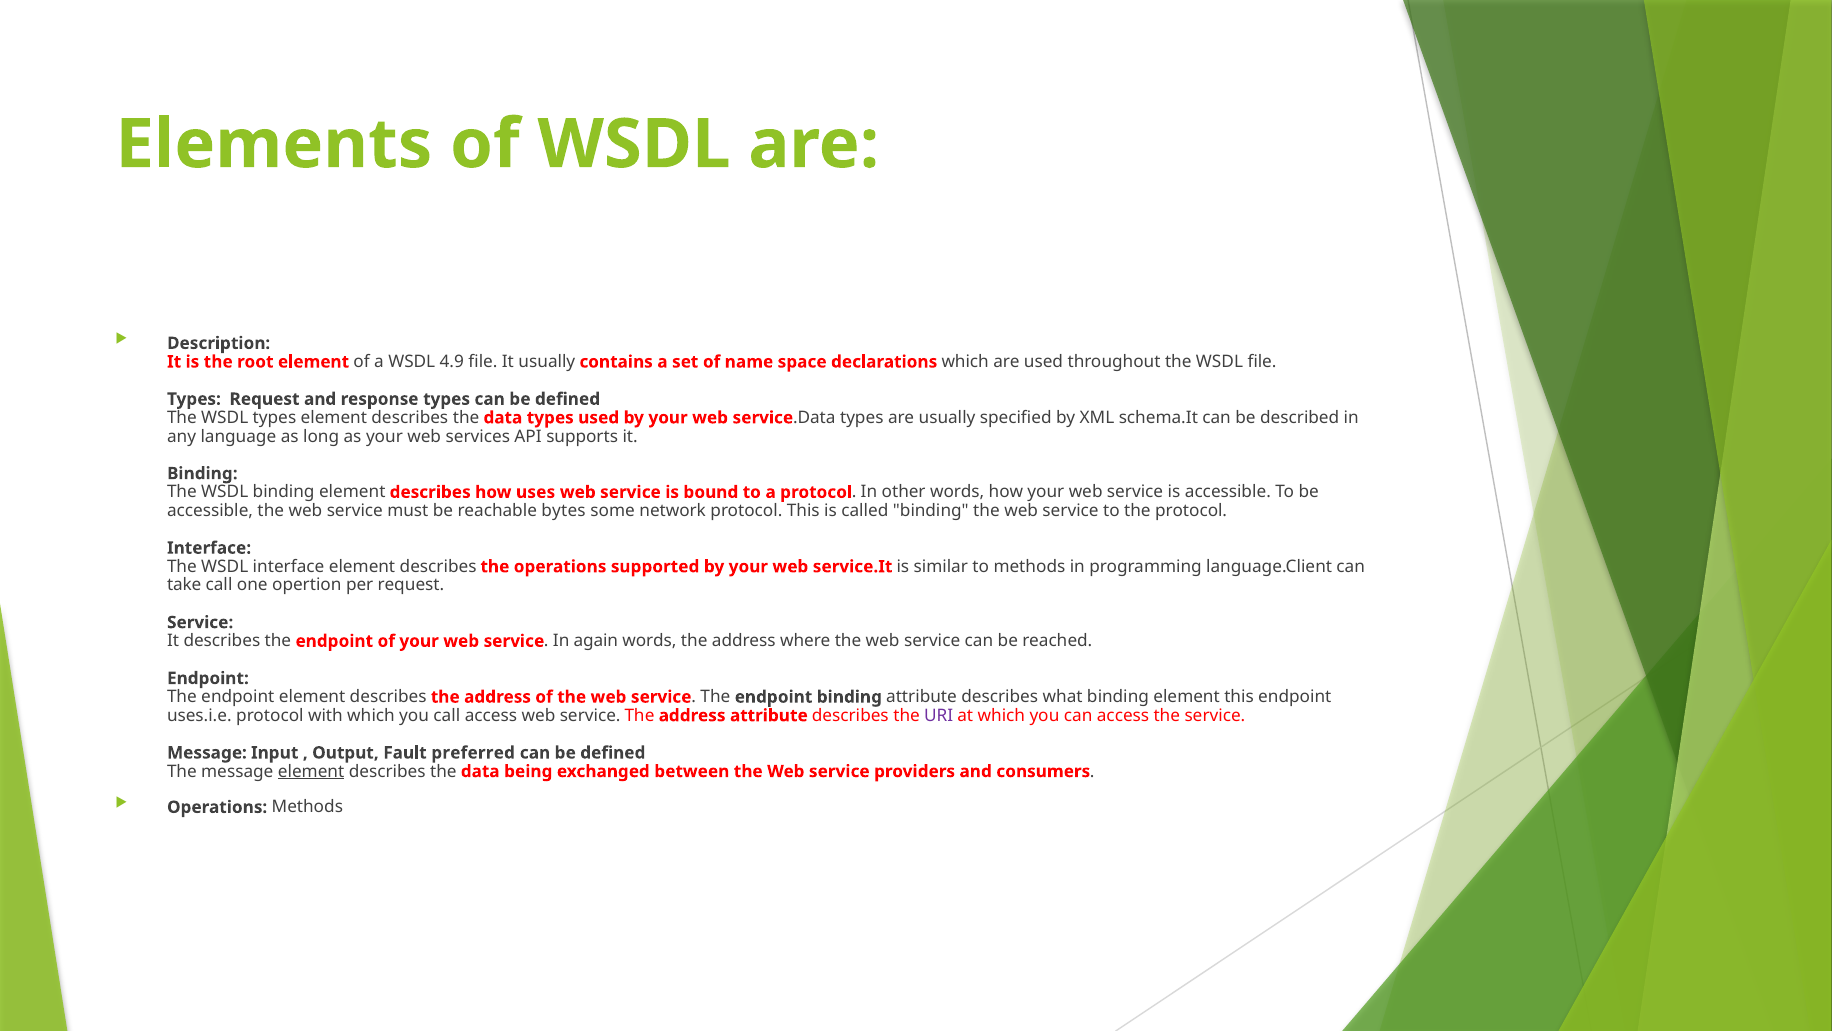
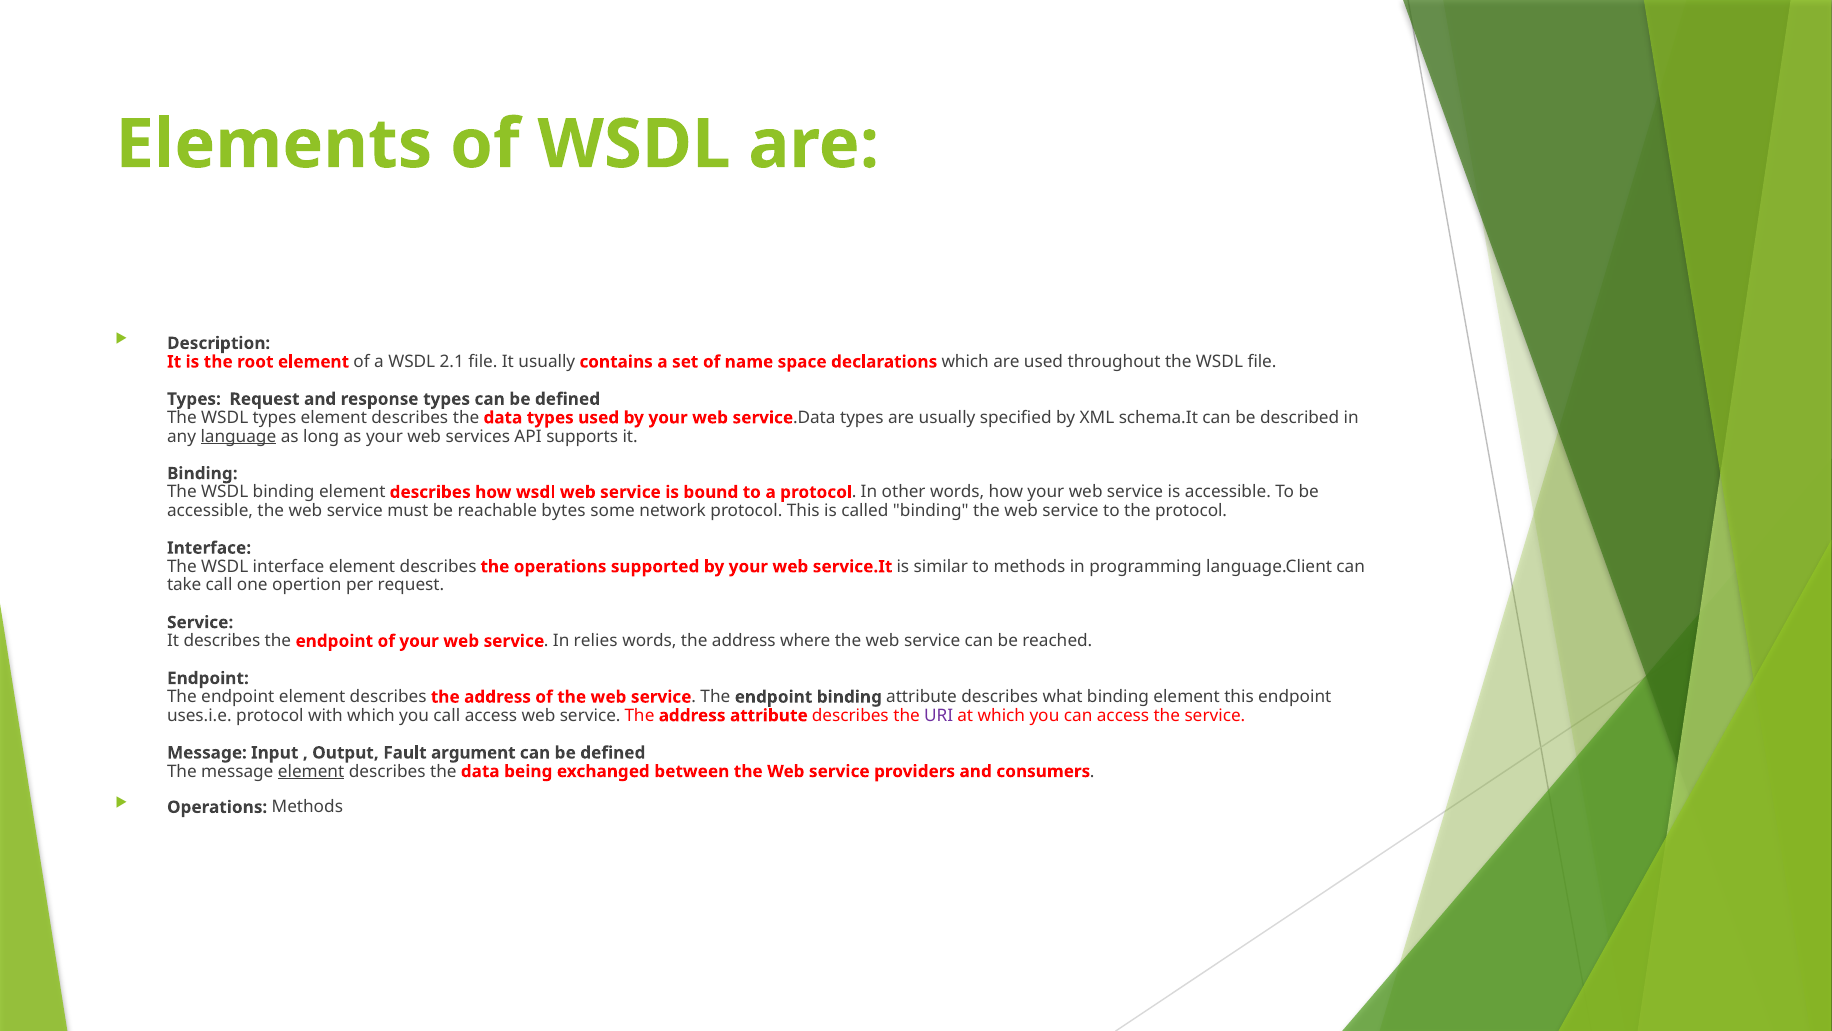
4.9: 4.9 -> 2.1
language underline: none -> present
how uses: uses -> wsdl
again: again -> relies
preferred: preferred -> argument
